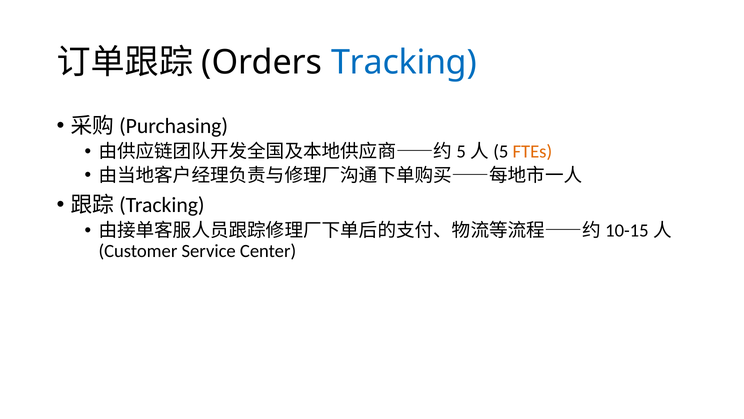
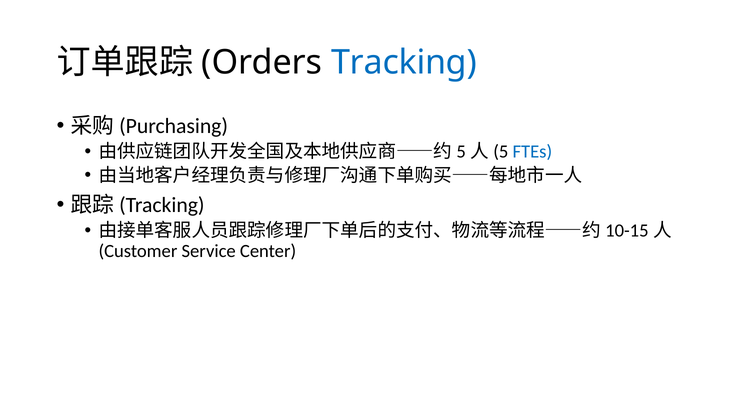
FTEs colour: orange -> blue
